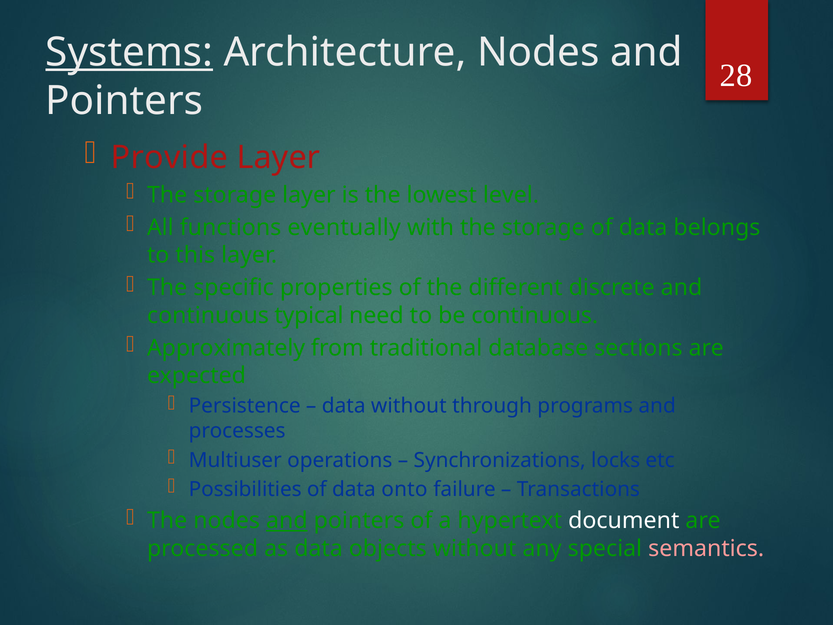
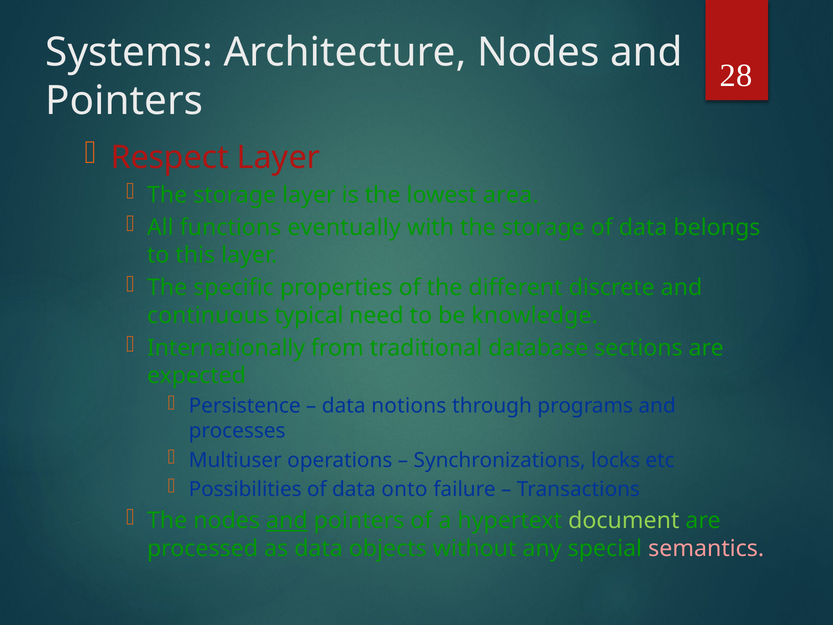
Systems underline: present -> none
Provide: Provide -> Respect
level: level -> area
be continuous: continuous -> knowledge
Approximately: Approximately -> Internationally
data without: without -> notions
document colour: white -> light green
